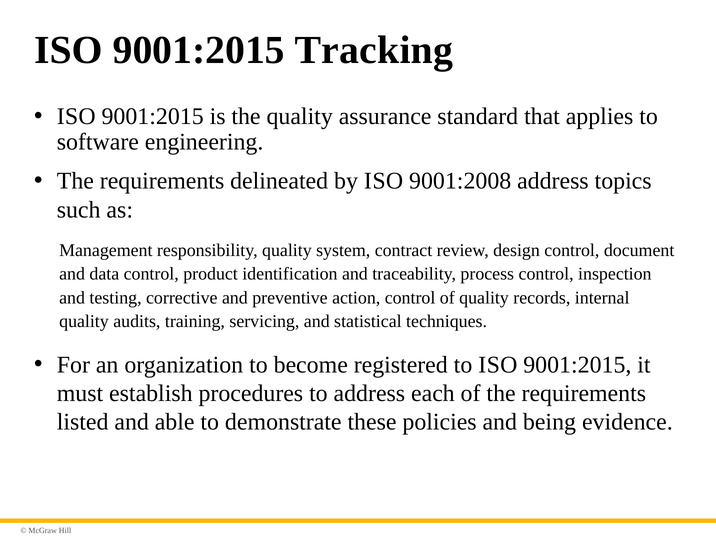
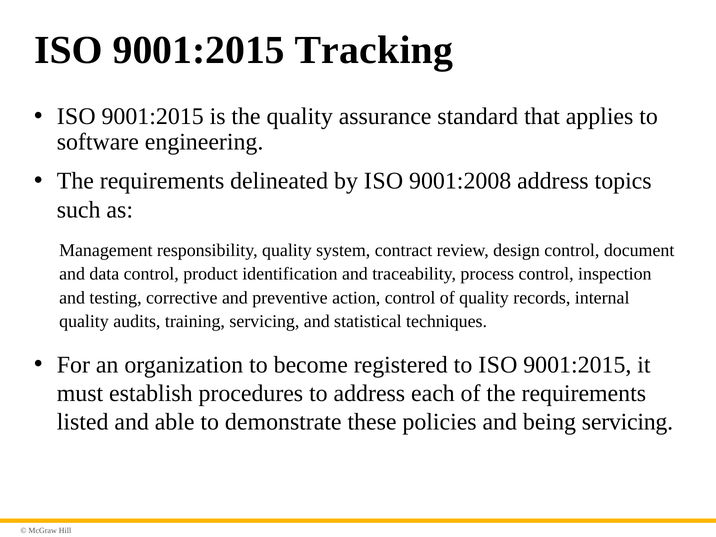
being evidence: evidence -> servicing
